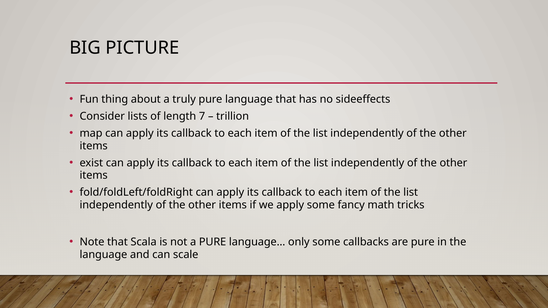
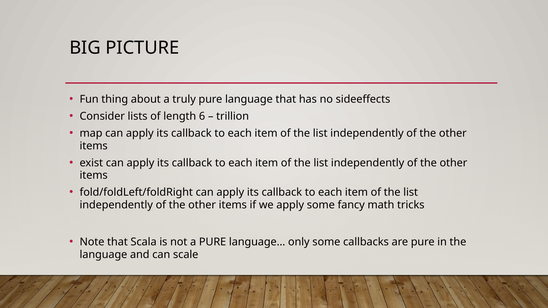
7: 7 -> 6
